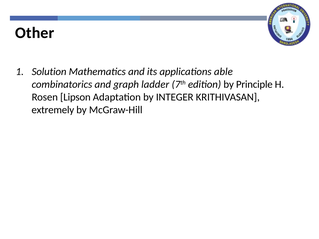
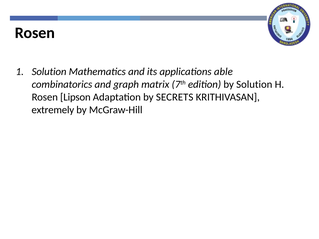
Other at (35, 33): Other -> Rosen
ladder: ladder -> matrix
by Principle: Principle -> Solution
INTEGER: INTEGER -> SECRETS
